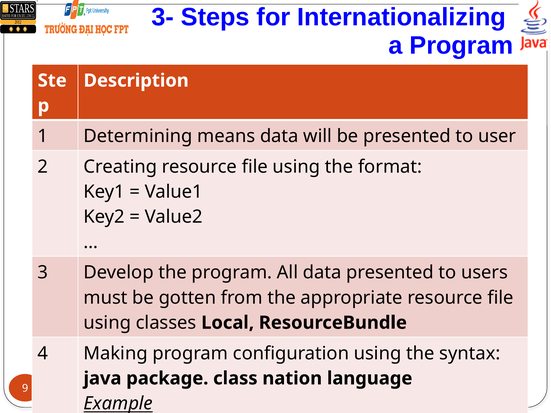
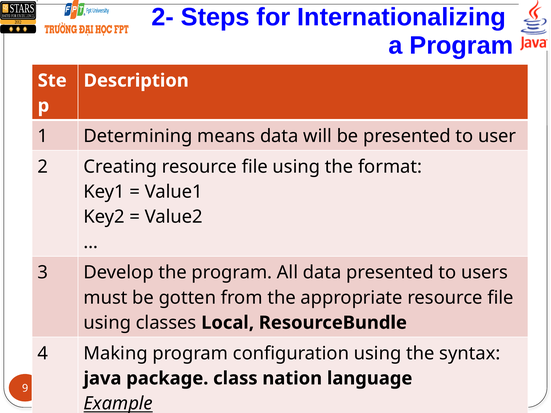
3-: 3- -> 2-
